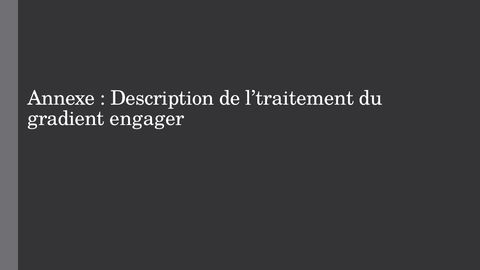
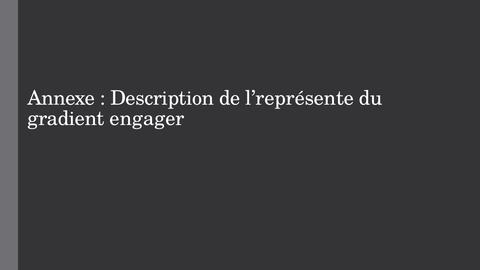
l’traitement: l’traitement -> l’représente
